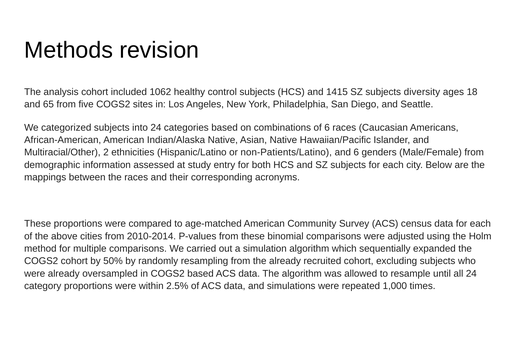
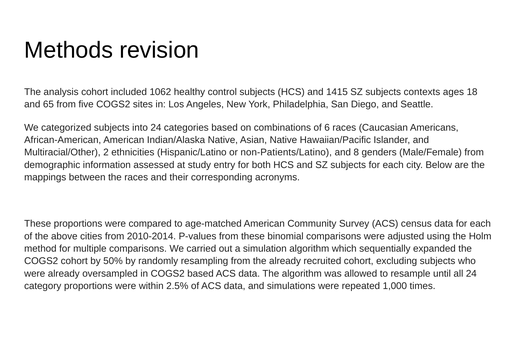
diversity: diversity -> contexts
and 6: 6 -> 8
